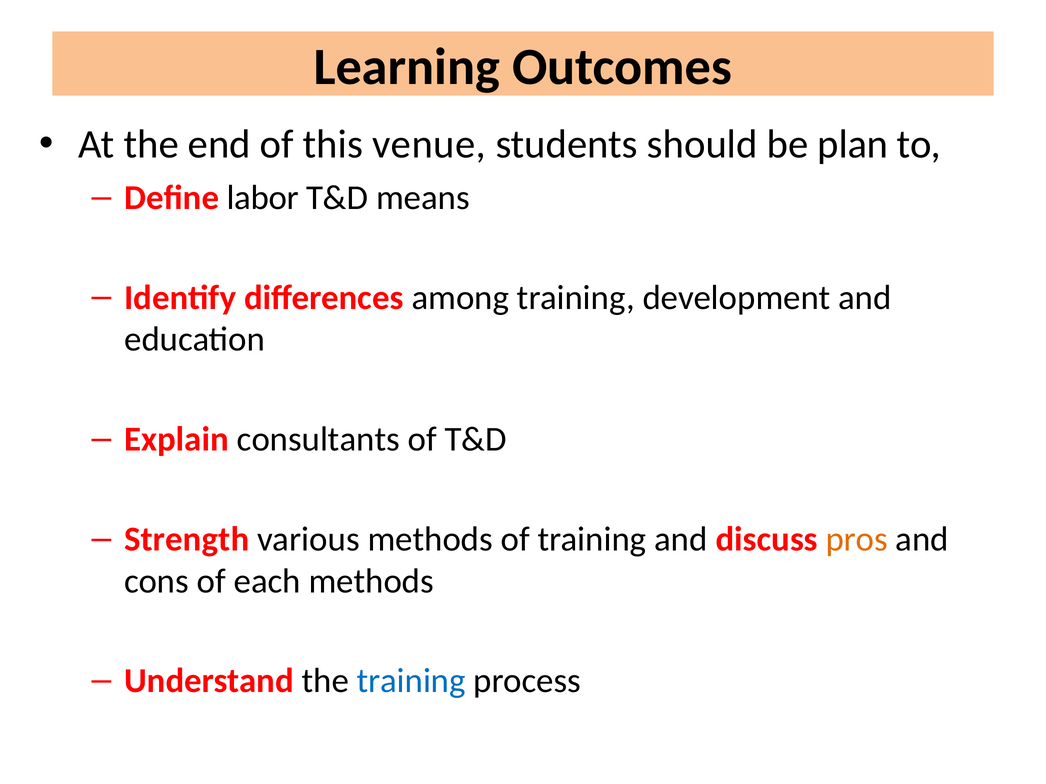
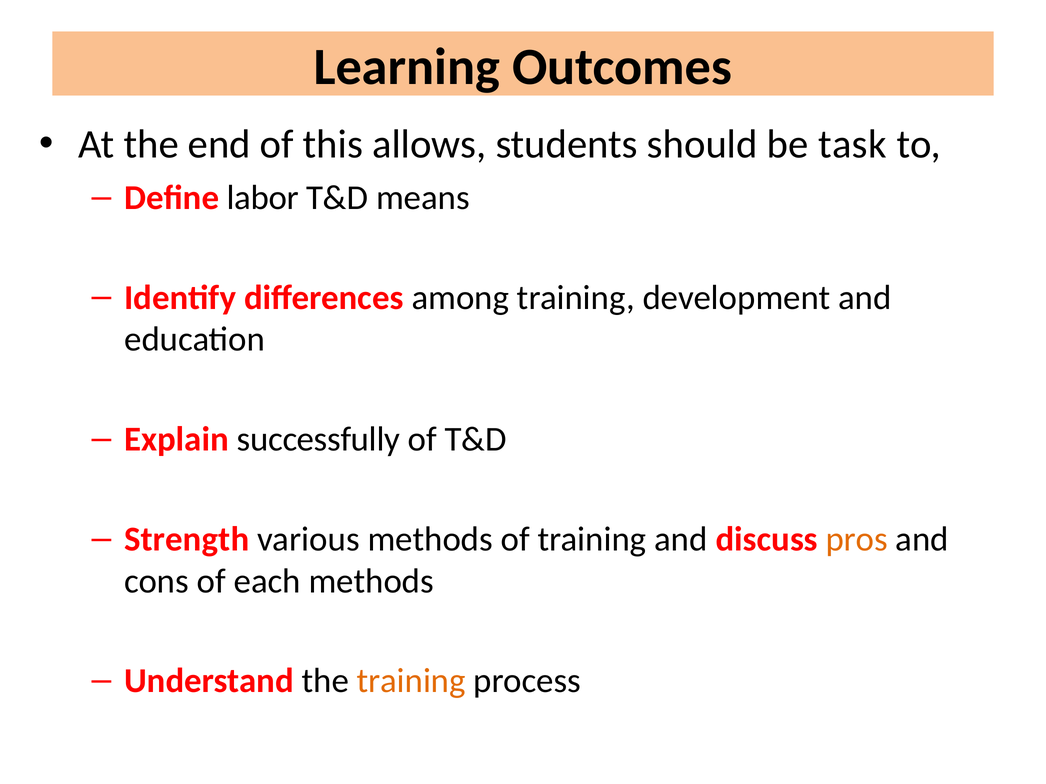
venue: venue -> allows
plan: plan -> task
consultants: consultants -> successfully
training at (411, 681) colour: blue -> orange
